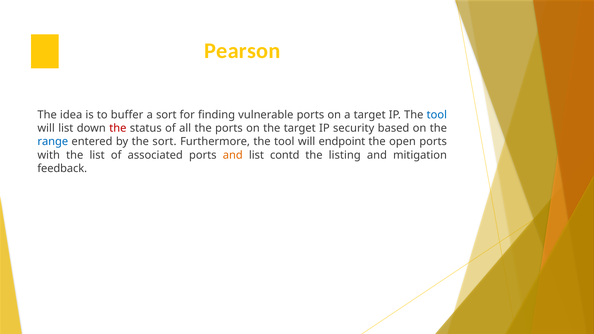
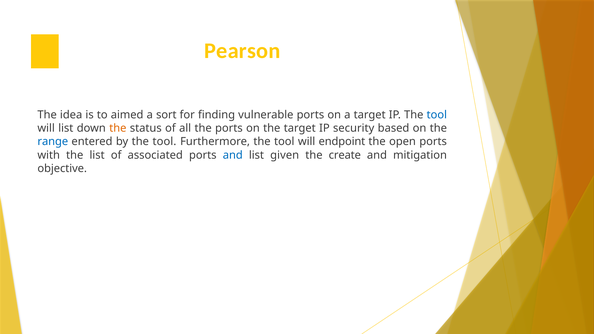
buffer: buffer -> aimed
the at (118, 128) colour: red -> orange
by the sort: sort -> tool
and at (233, 155) colour: orange -> blue
contd: contd -> given
listing: listing -> create
feedback: feedback -> objective
